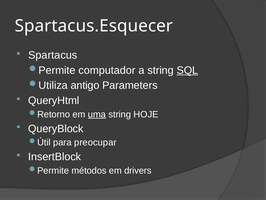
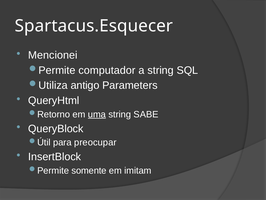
Spartacus: Spartacus -> Mencionei
SQL underline: present -> none
HOJE: HOJE -> SABE
métodos: métodos -> somente
drivers: drivers -> imitam
